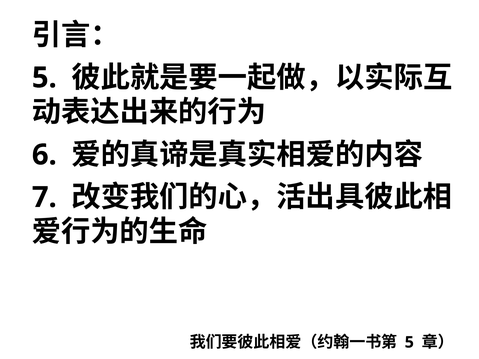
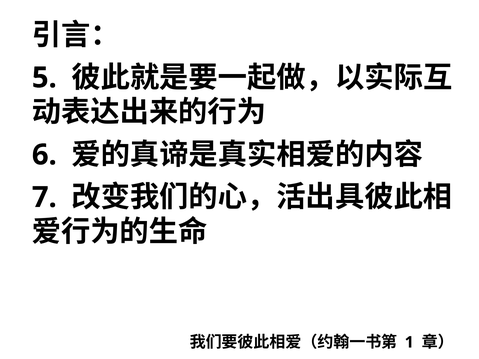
5 at (409, 343): 5 -> 1
